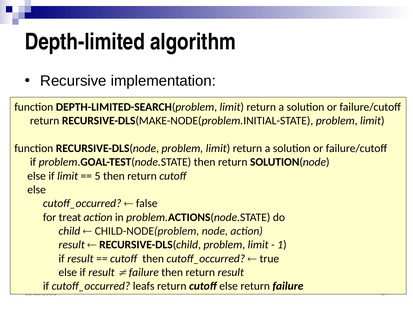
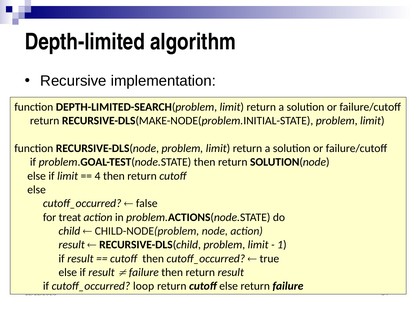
5: 5 -> 4
leafs: leafs -> loop
